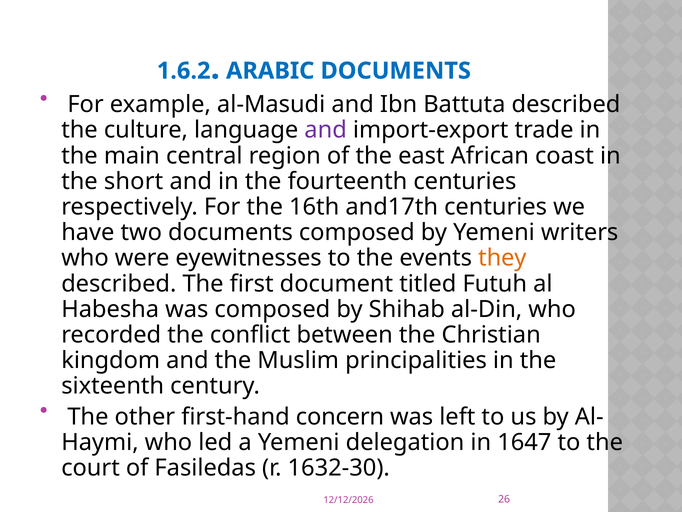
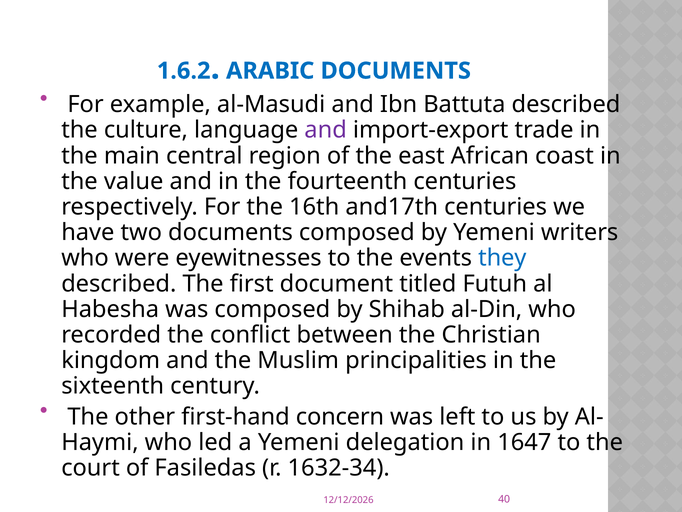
short: short -> value
they colour: orange -> blue
1632-30: 1632-30 -> 1632-34
26: 26 -> 40
